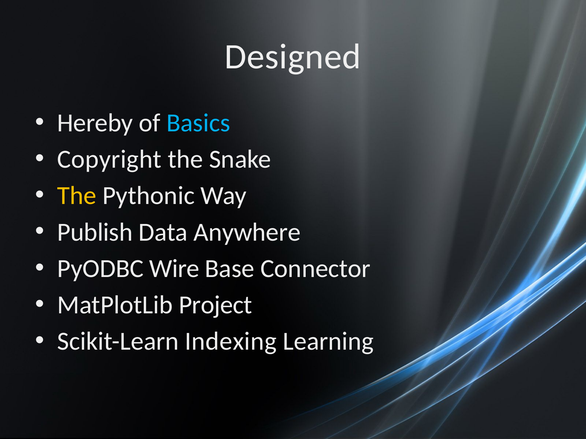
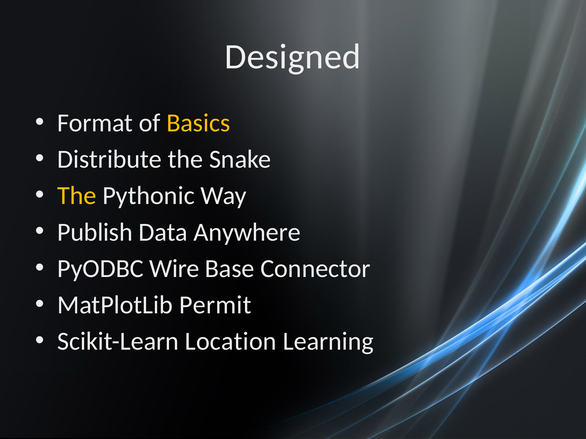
Hereby: Hereby -> Format
Basics colour: light blue -> yellow
Copyright: Copyright -> Distribute
Project: Project -> Permit
Indexing: Indexing -> Location
